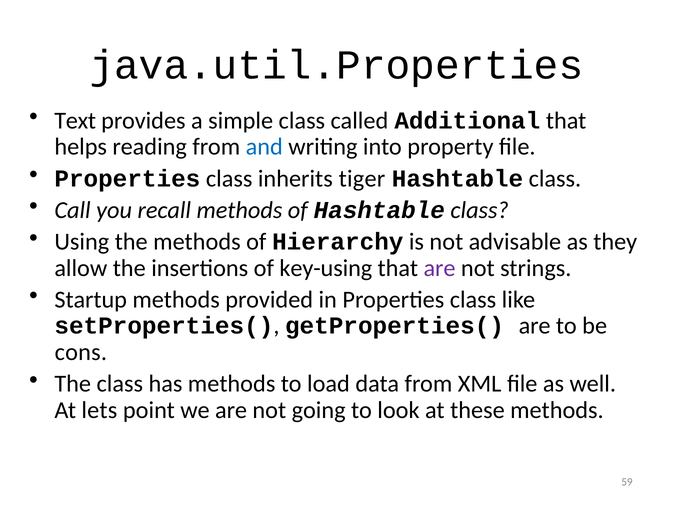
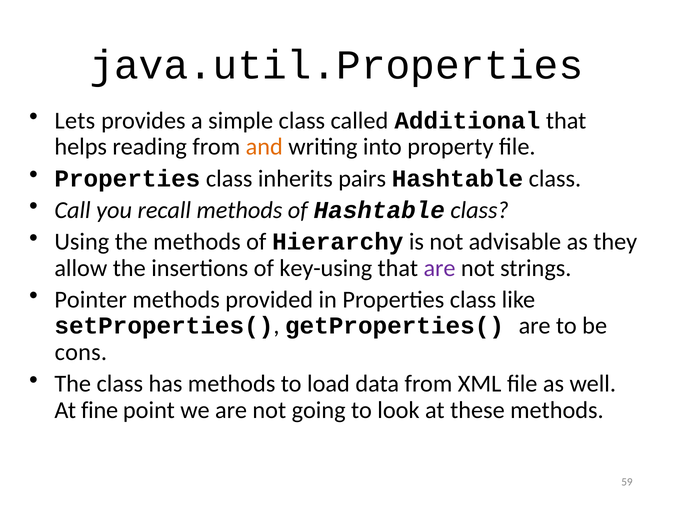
Text: Text -> Lets
and colour: blue -> orange
tiger: tiger -> pairs
Startup: Startup -> Pointer
lets: lets -> fine
